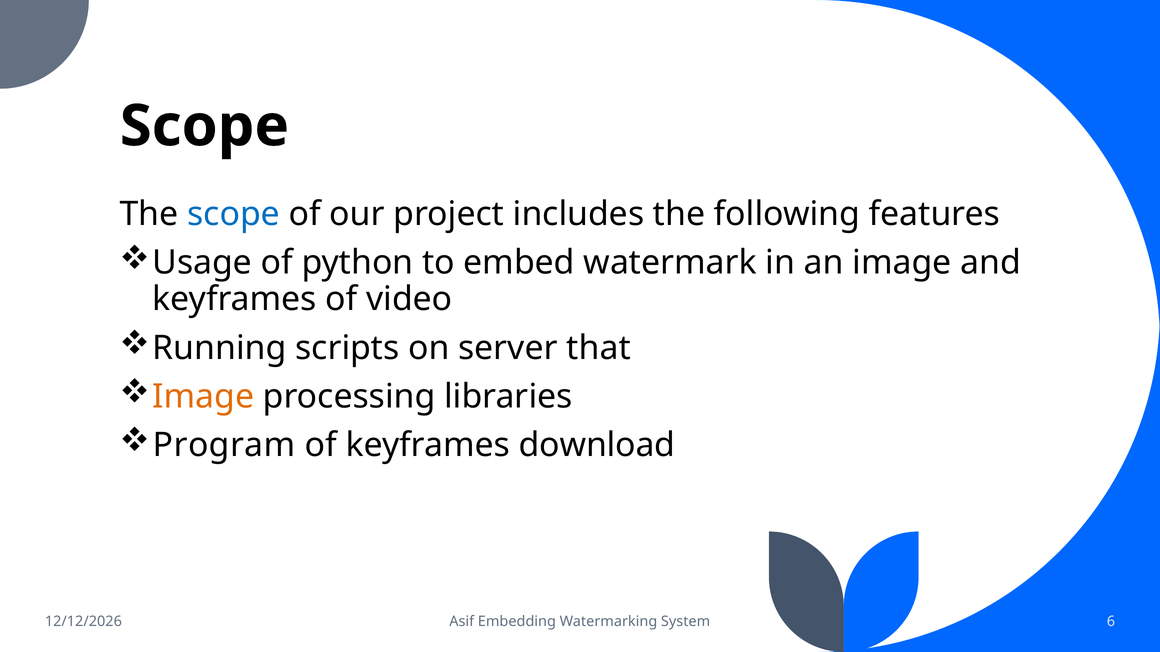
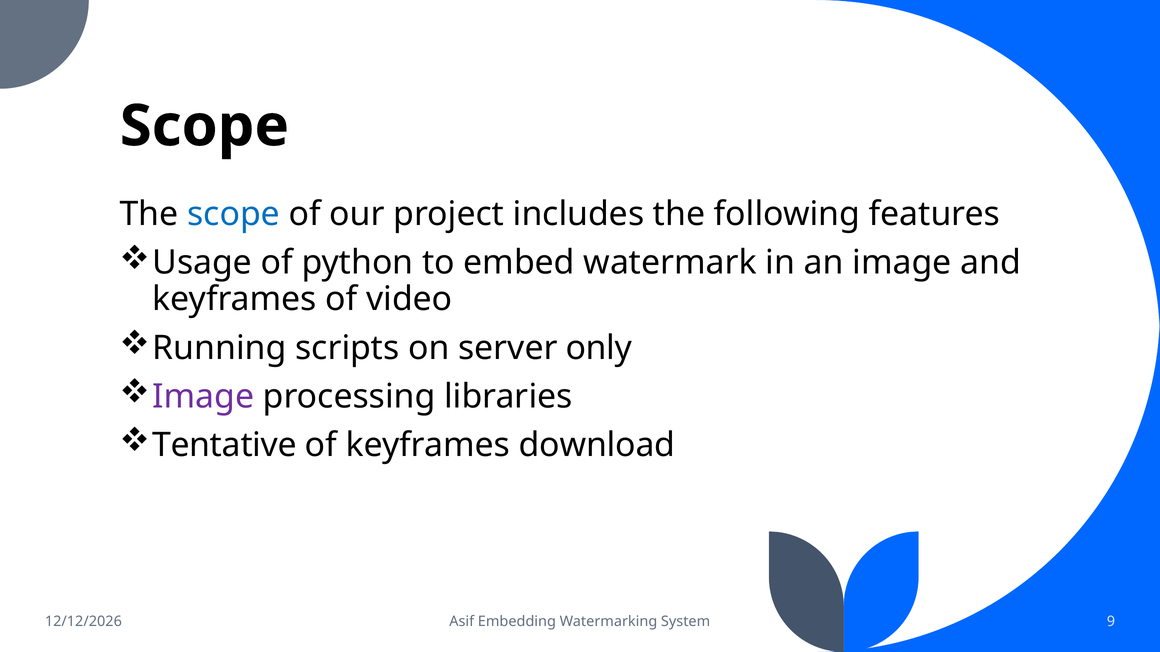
that: that -> only
Image at (203, 397) colour: orange -> purple
Program: Program -> Tentative
6: 6 -> 9
